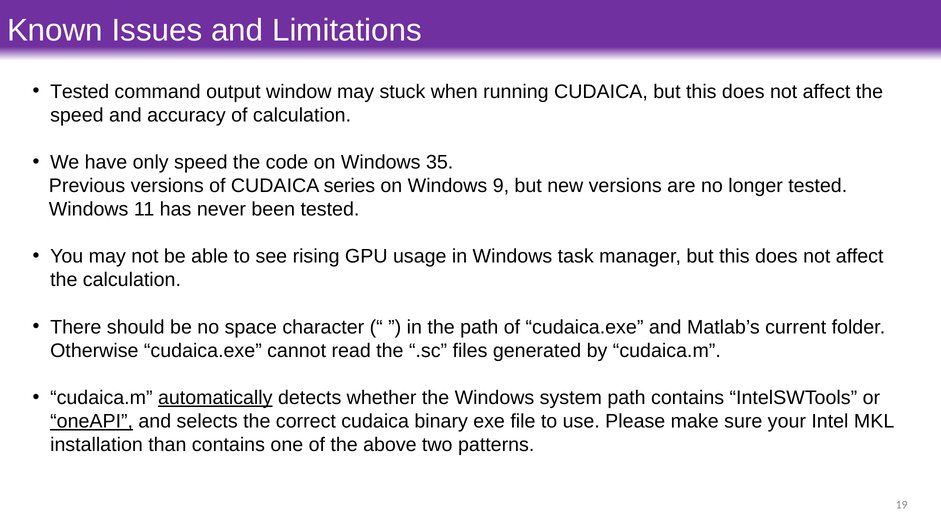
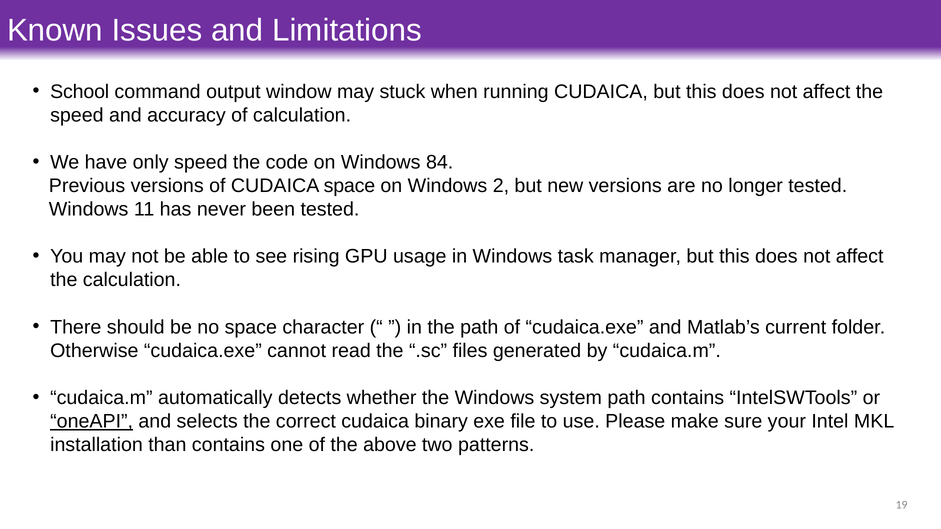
Tested at (80, 92): Tested -> School
35: 35 -> 84
CUDAICA series: series -> space
9: 9 -> 2
automatically underline: present -> none
